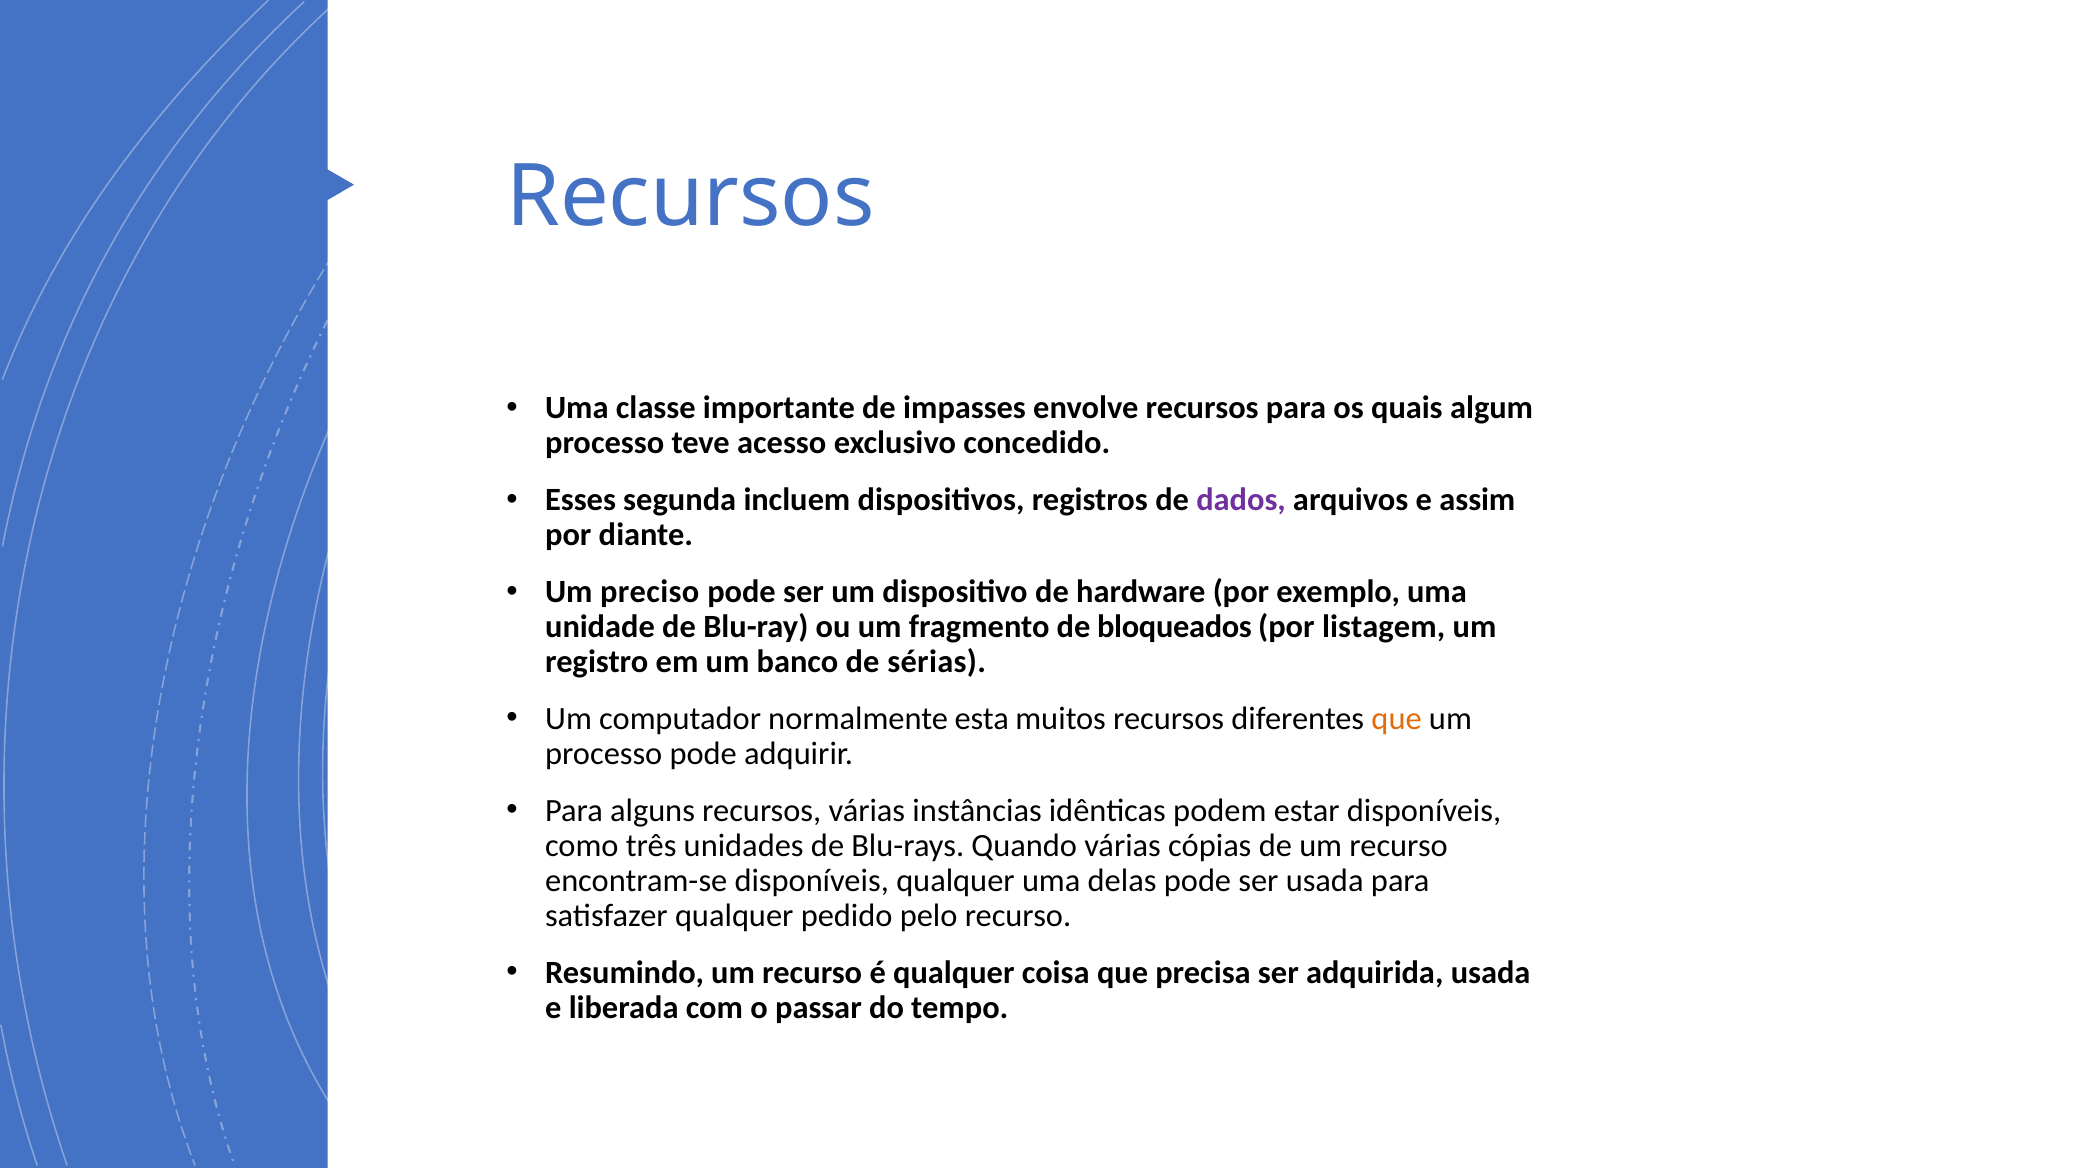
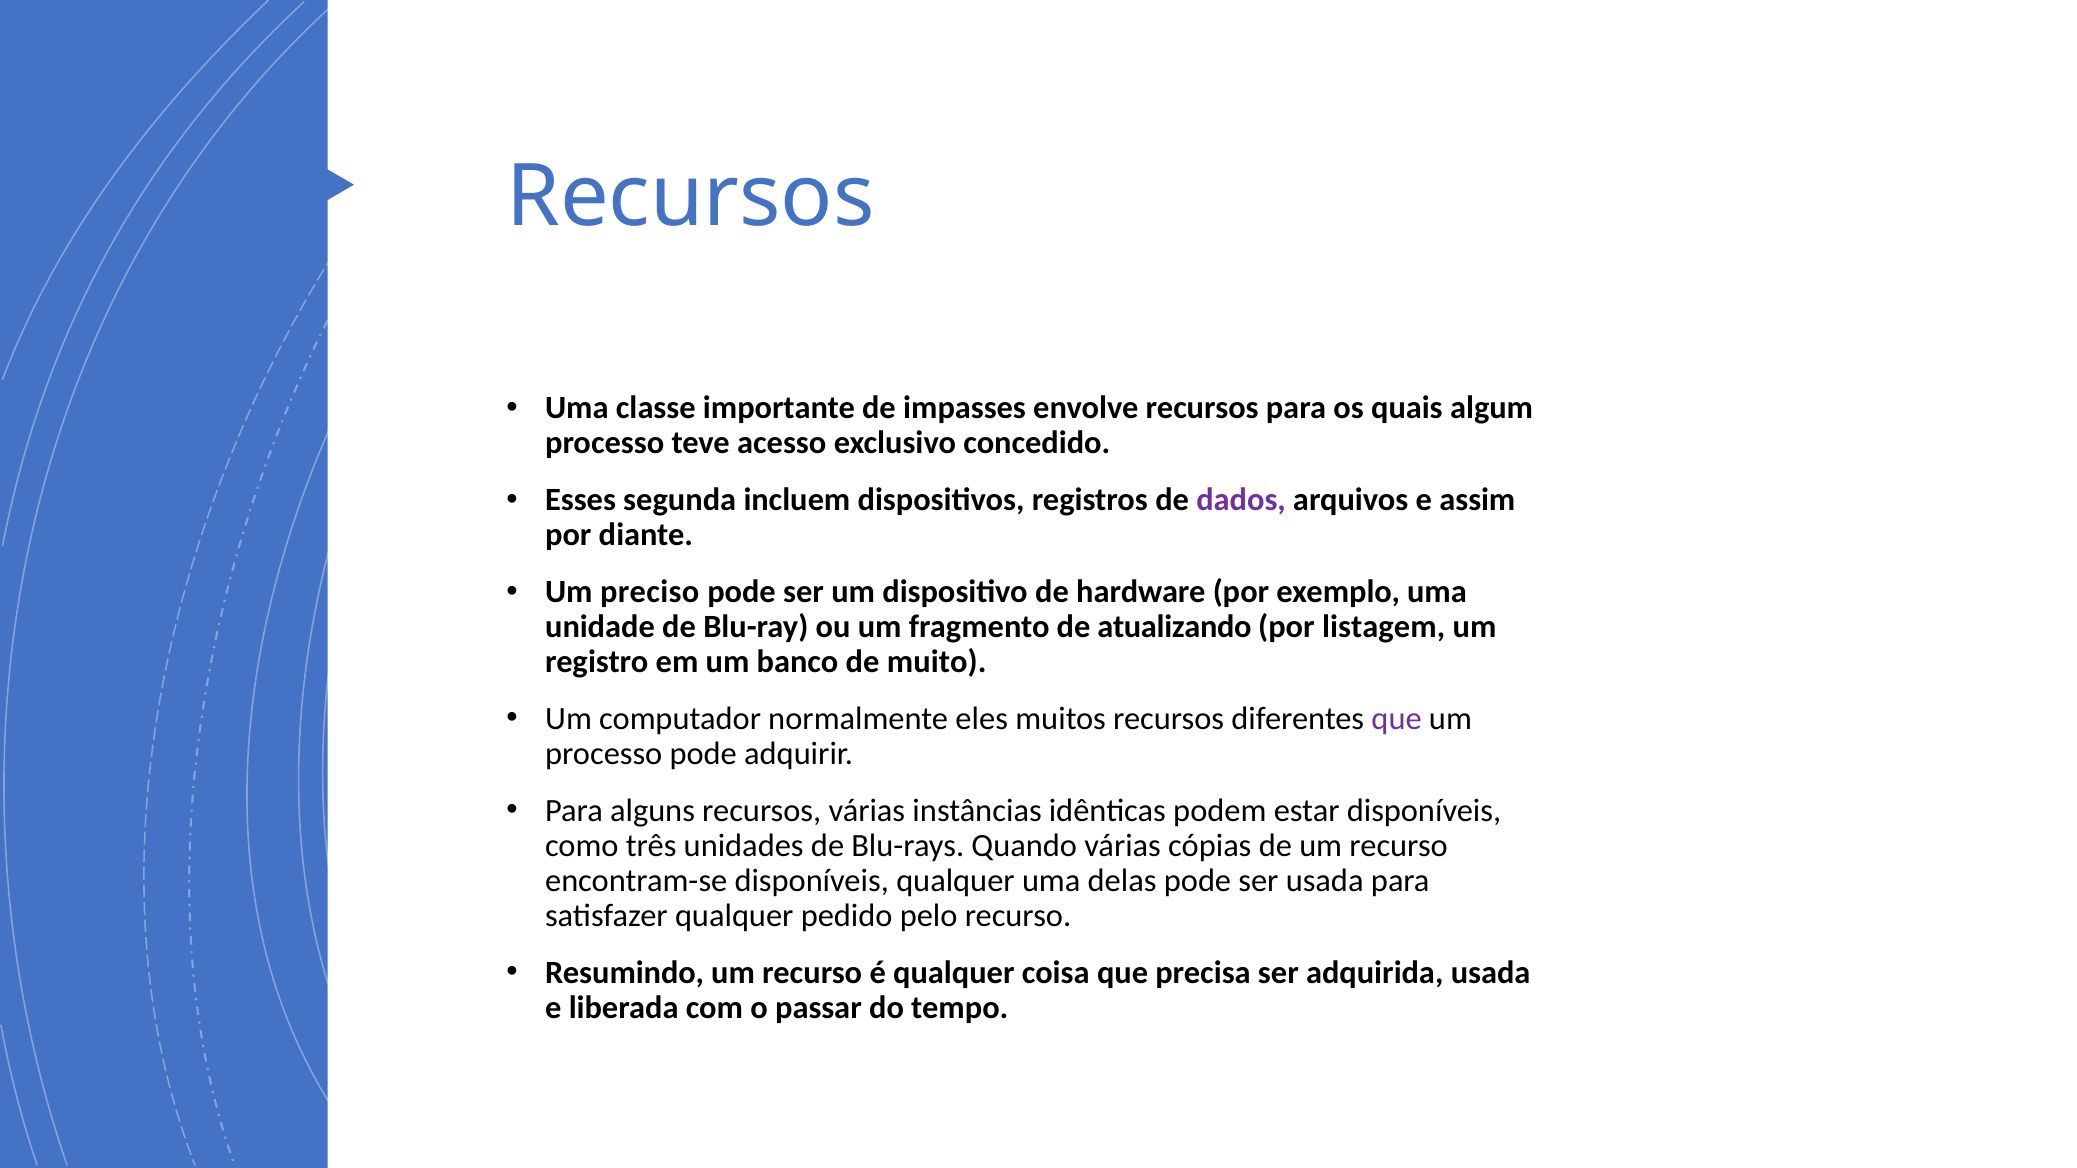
bloqueados: bloqueados -> atualizando
sérias: sérias -> muito
esta: esta -> eles
que at (1397, 719) colour: orange -> purple
